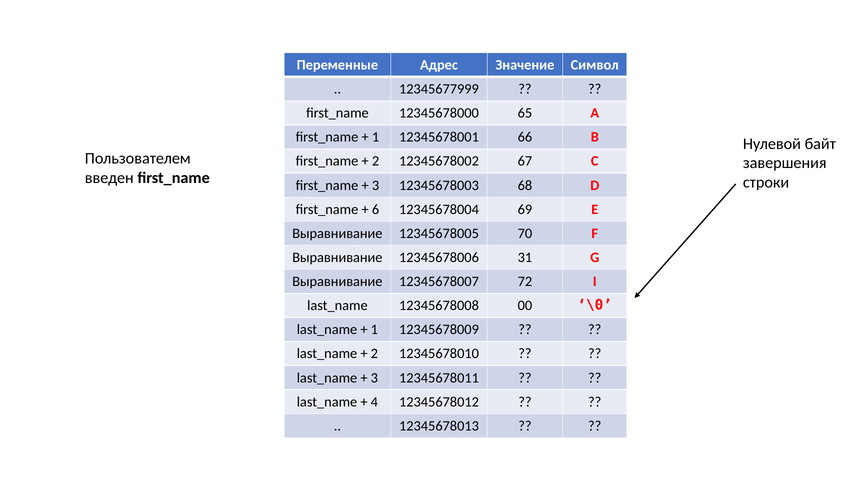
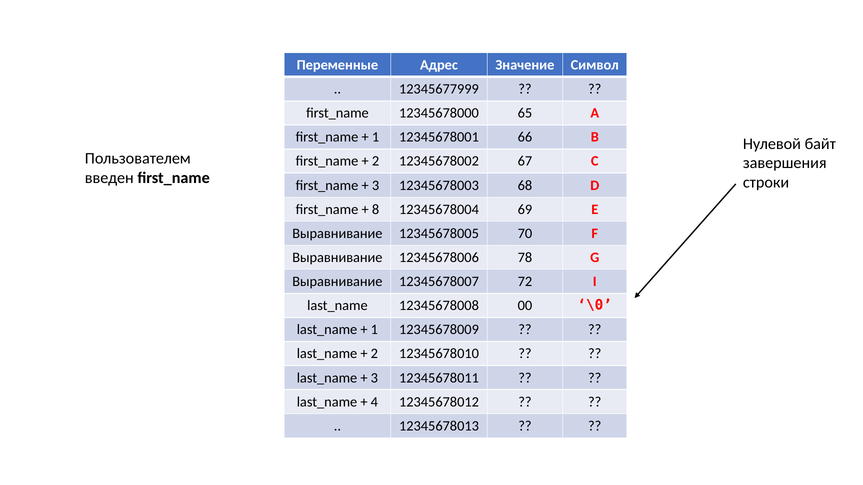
6: 6 -> 8
31: 31 -> 78
